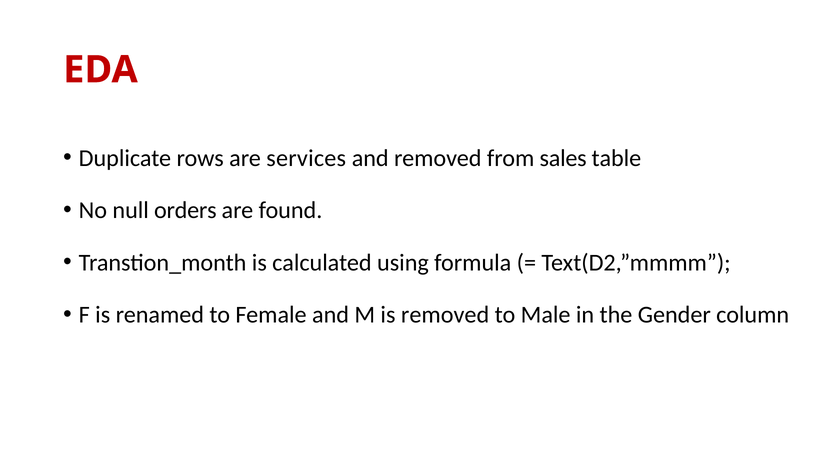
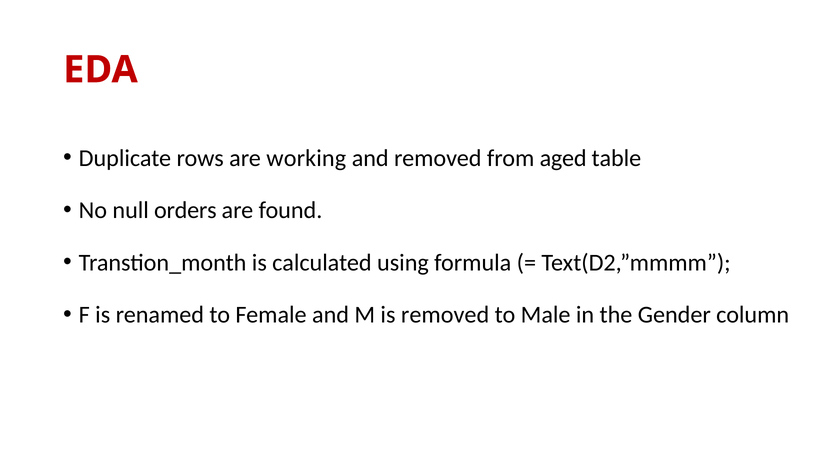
services: services -> working
sales: sales -> aged
